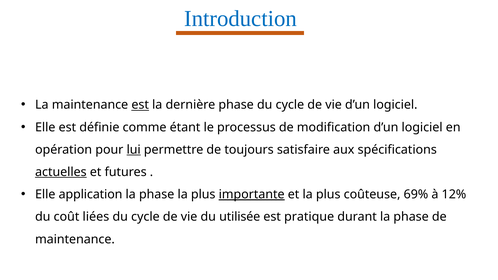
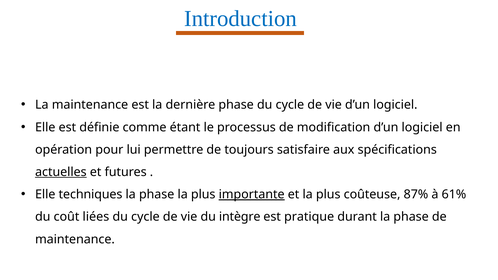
est at (140, 105) underline: present -> none
lui underline: present -> none
application: application -> techniques
69%: 69% -> 87%
12%: 12% -> 61%
utilisée: utilisée -> intègre
